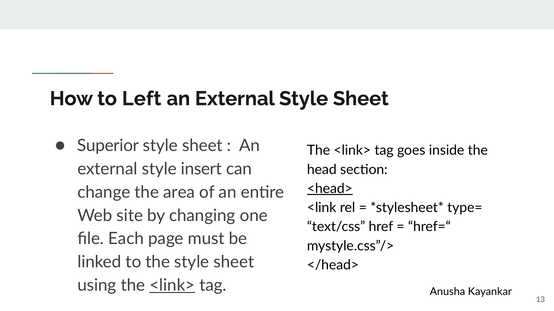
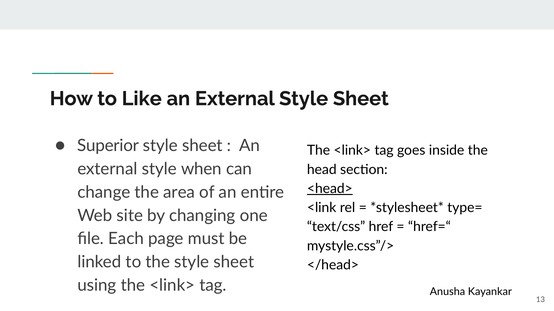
Left: Left -> Like
insert: insert -> when
<link> at (172, 286) underline: present -> none
